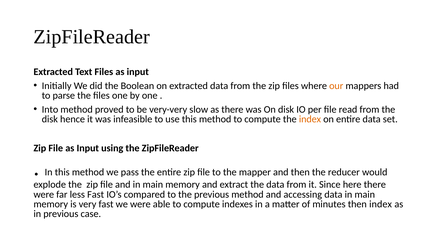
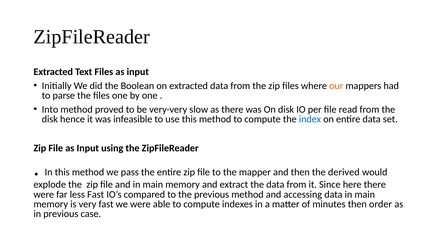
index at (310, 119) colour: orange -> blue
reducer: reducer -> derived
then index: index -> order
